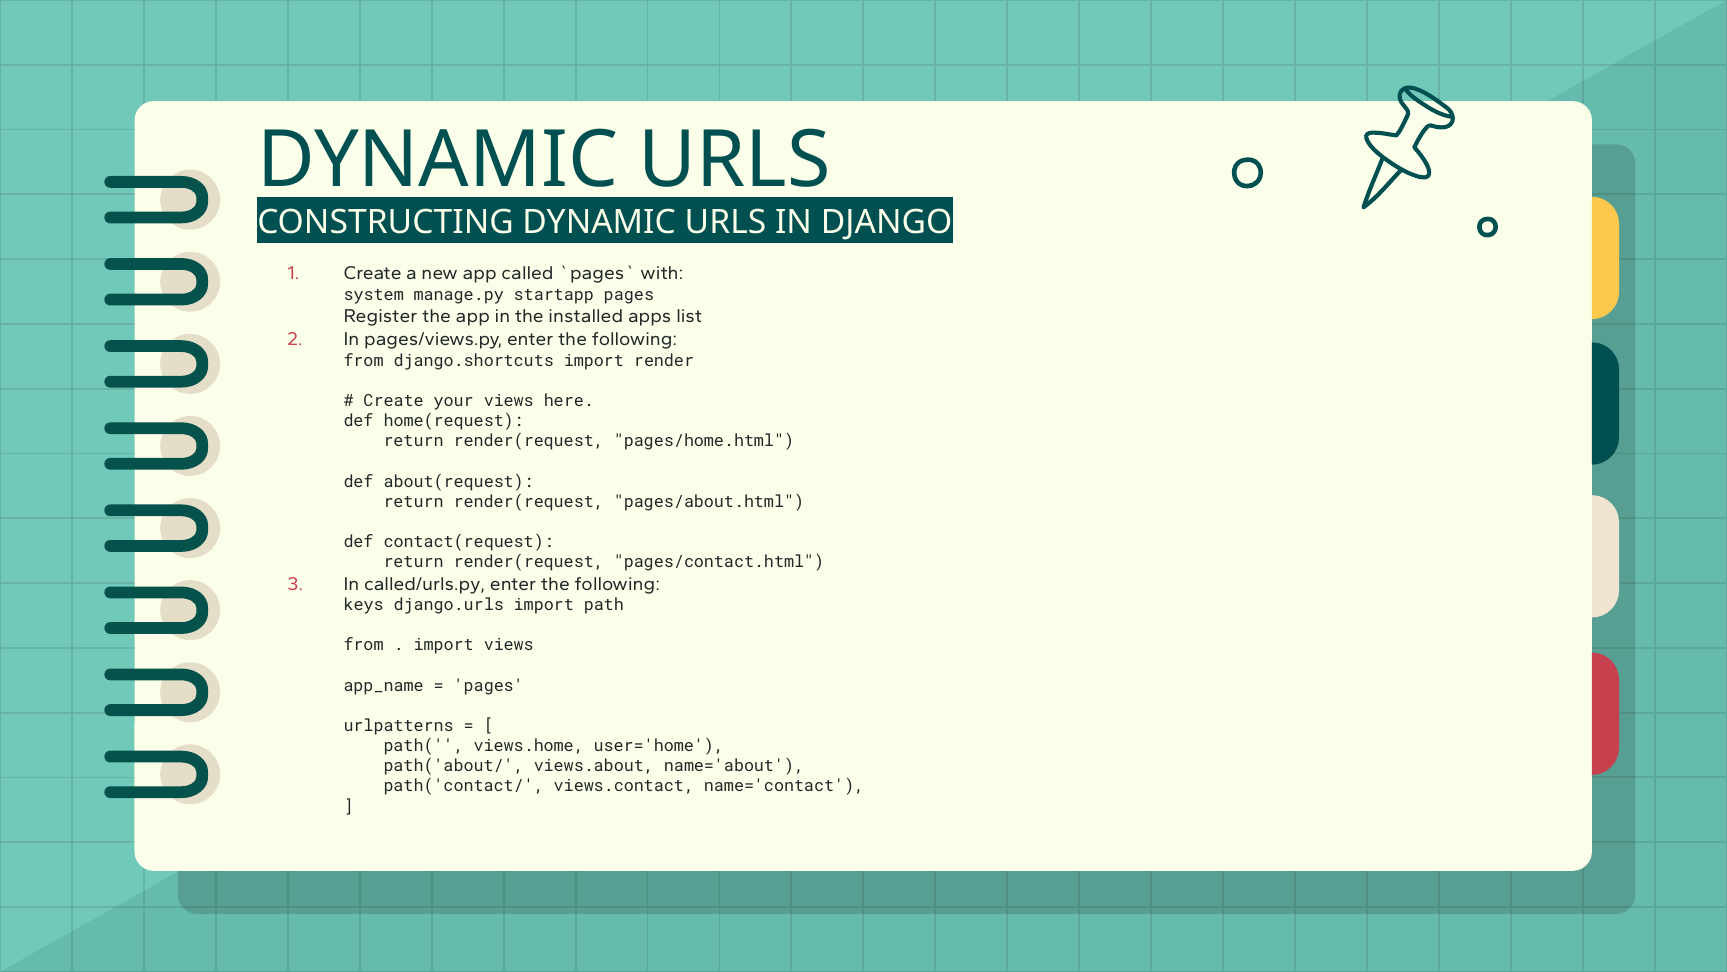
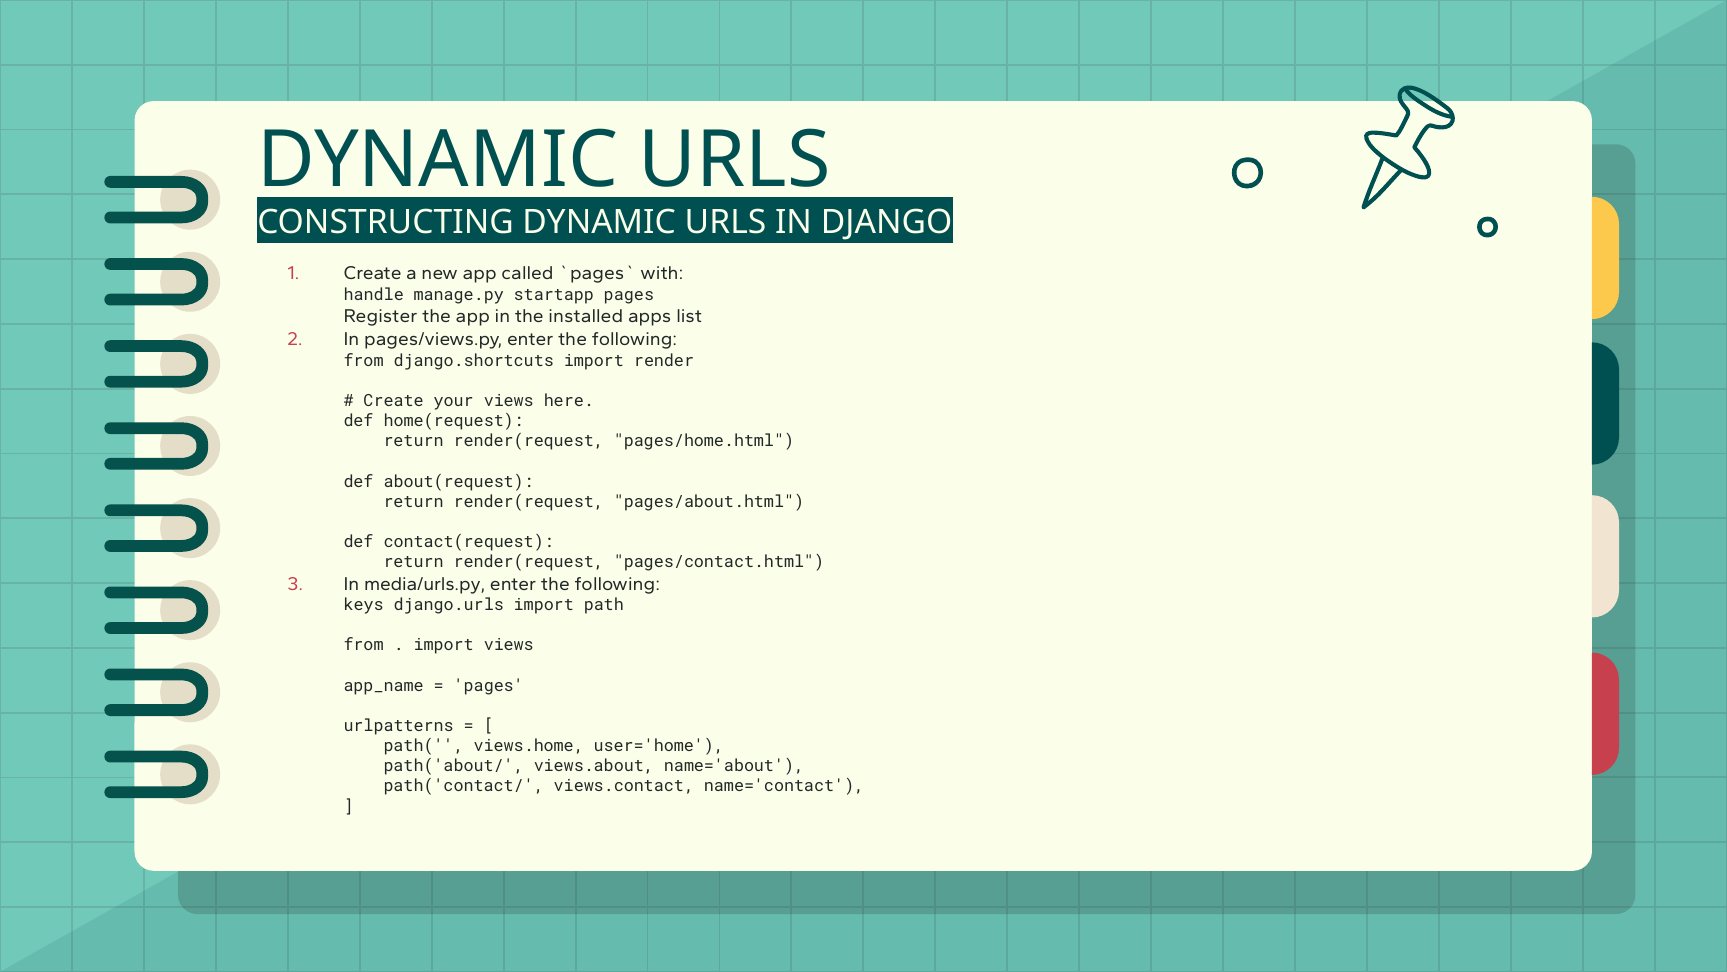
system: system -> handle
called/urls.py: called/urls.py -> media/urls.py
